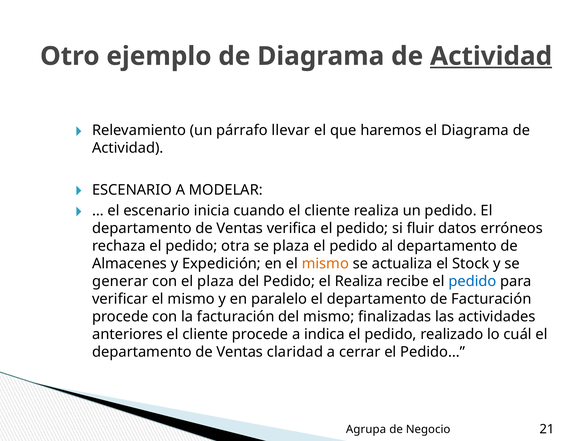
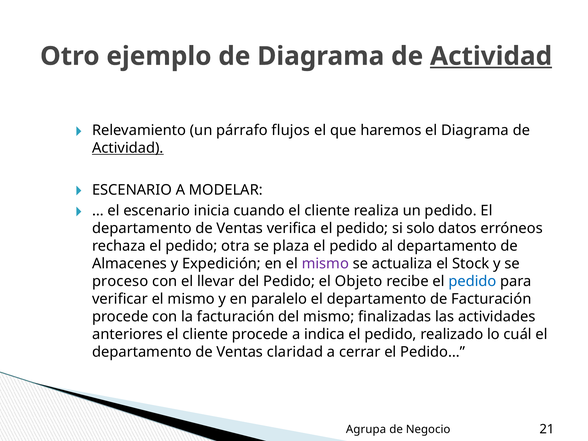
llevar: llevar -> flujos
Actividad at (128, 148) underline: none -> present
fluir: fluir -> solo
mismo at (325, 264) colour: orange -> purple
generar: generar -> proceso
el plaza: plaza -> llevar
el Realiza: Realiza -> Objeto
